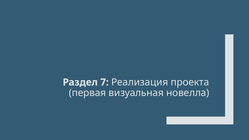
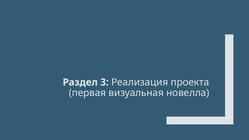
7: 7 -> 3
